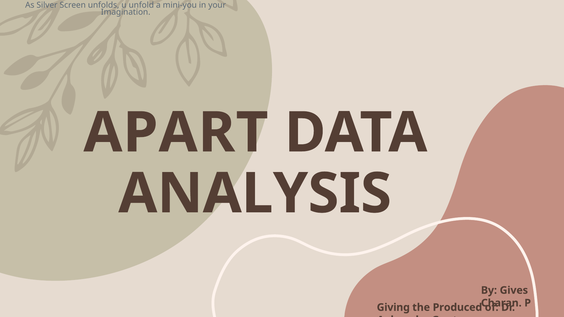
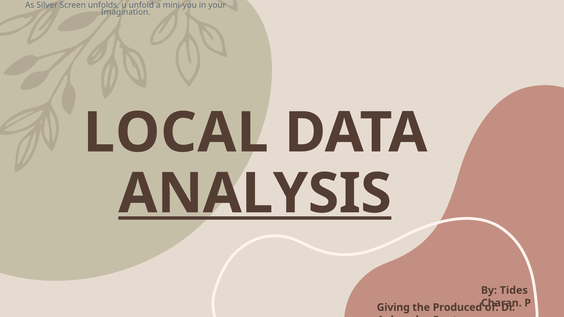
APART: APART -> LOCAL
ANALYSIS underline: none -> present
Gives: Gives -> Tides
